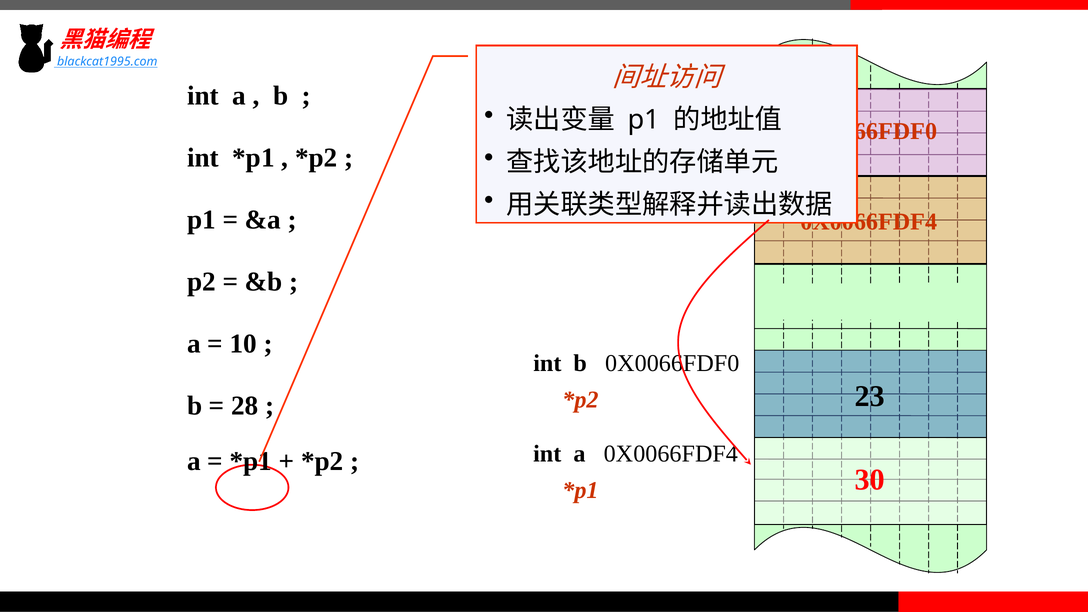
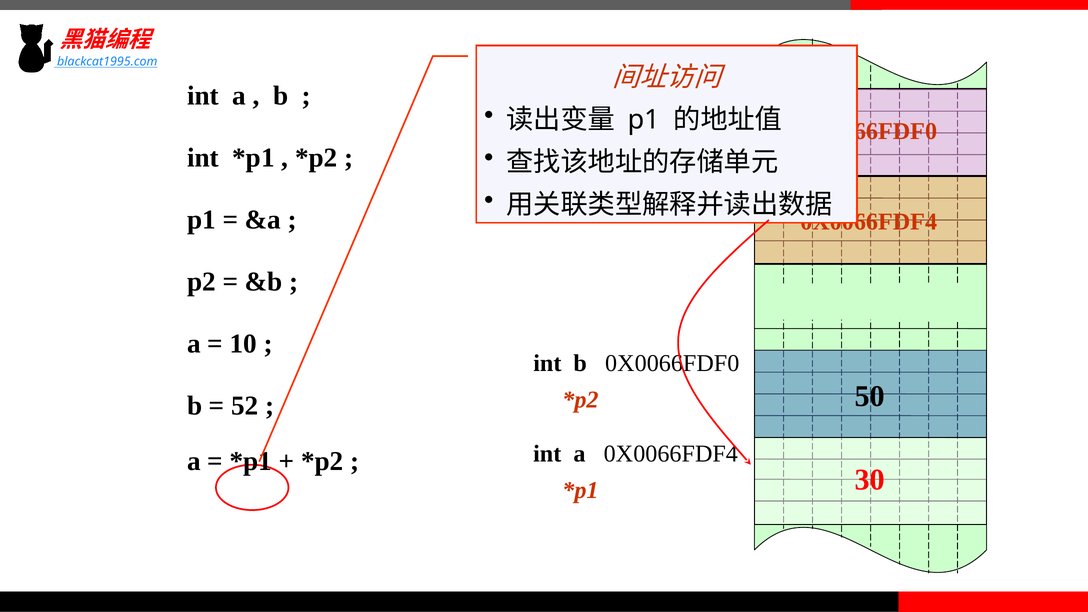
23: 23 -> 50
28: 28 -> 52
